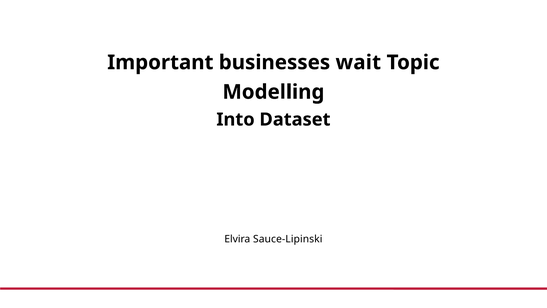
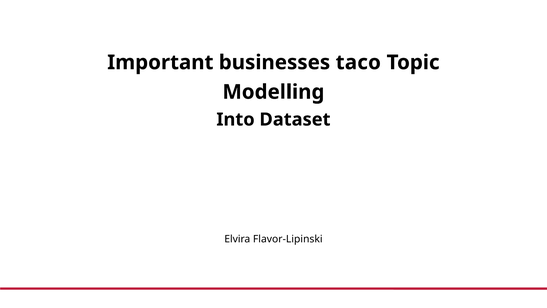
wait: wait -> taco
Sauce-Lipinski: Sauce-Lipinski -> Flavor-Lipinski
